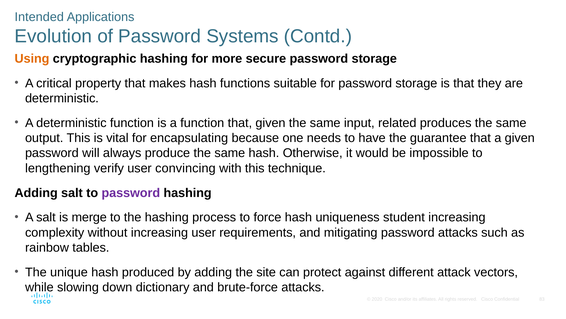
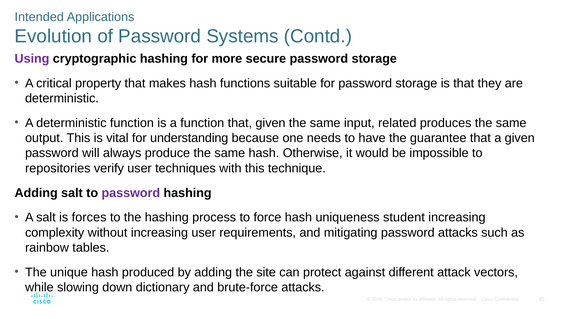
Using colour: orange -> purple
encapsulating: encapsulating -> understanding
lengthening: lengthening -> repositories
convincing: convincing -> techniques
merge: merge -> forces
